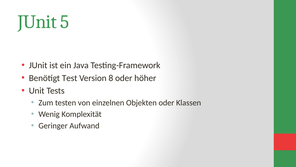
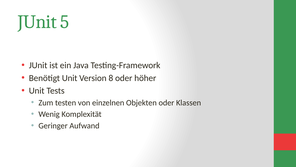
Benötigt Test: Test -> Unit
